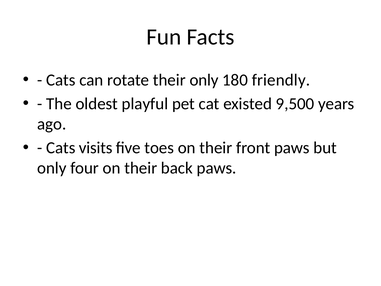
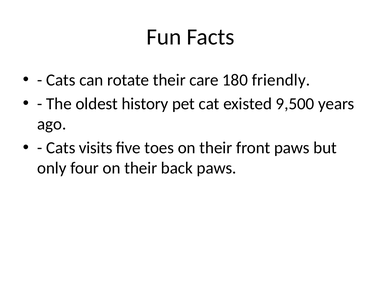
their only: only -> care
playful: playful -> history
